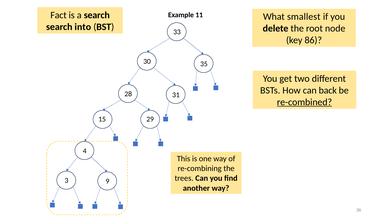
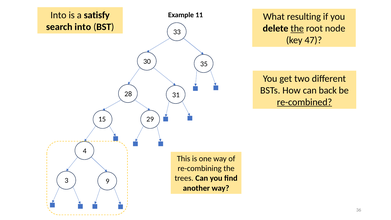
Fact at (59, 15): Fact -> Into
a search: search -> satisfy
smallest: smallest -> resulting
the at (297, 28) underline: none -> present
86: 86 -> 47
